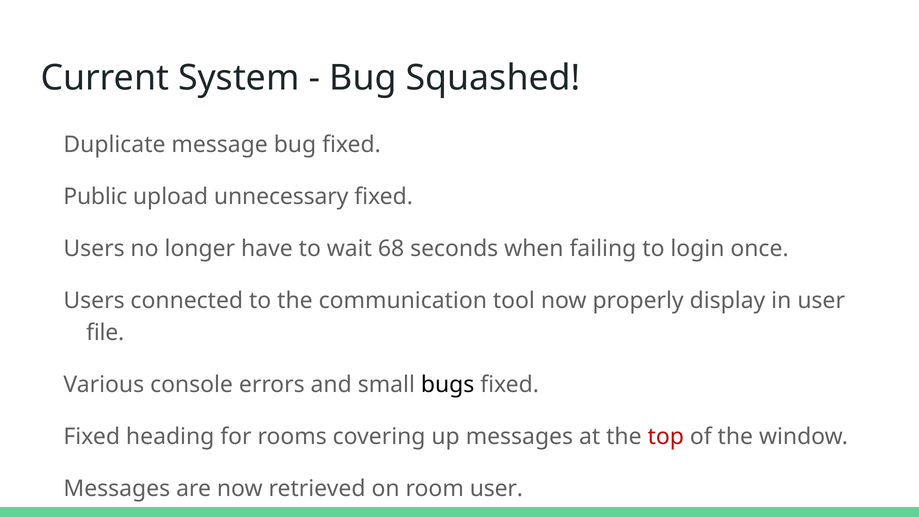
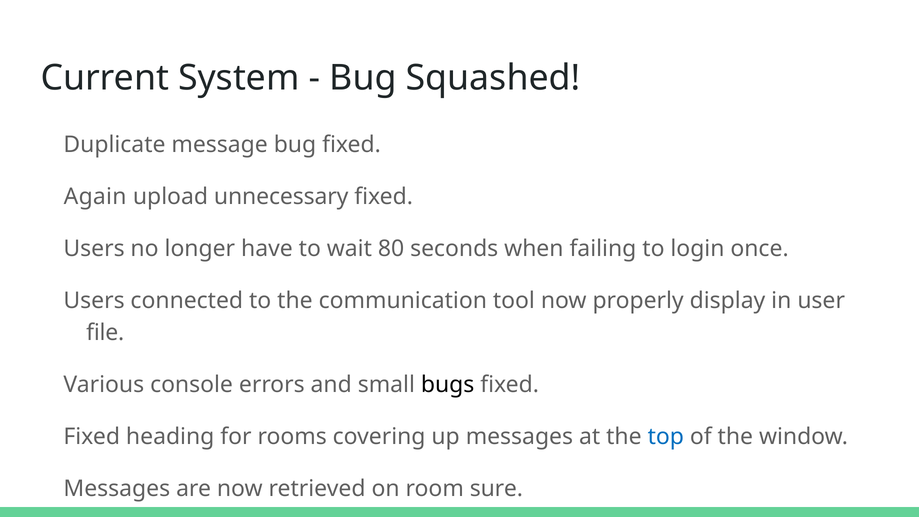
Public: Public -> Again
68: 68 -> 80
top colour: red -> blue
room user: user -> sure
